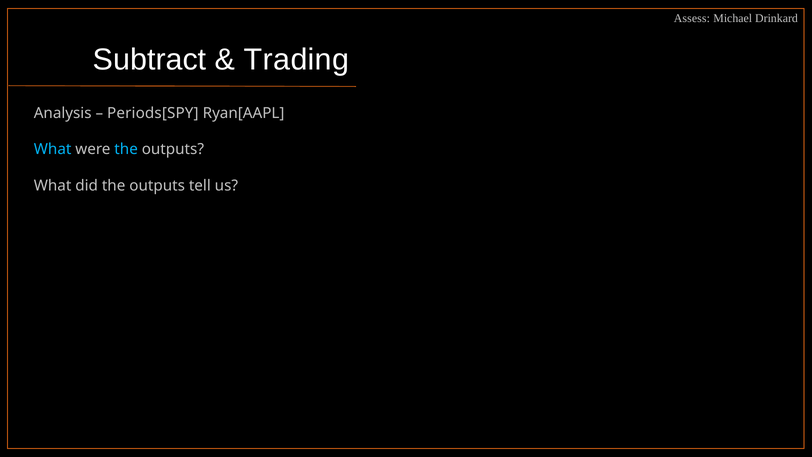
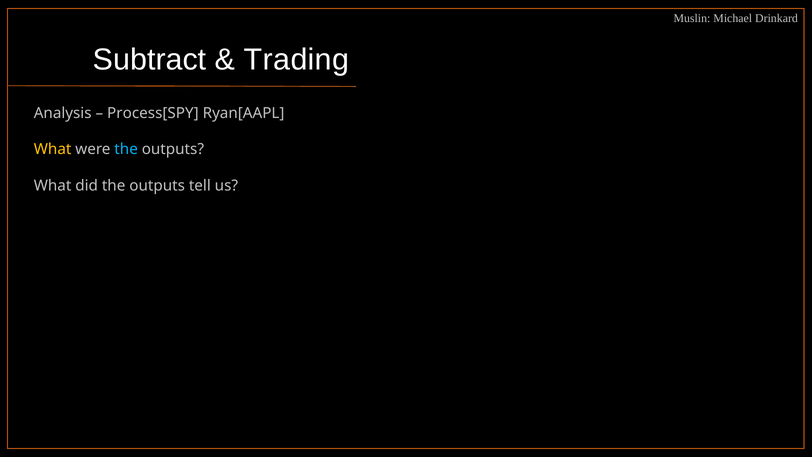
Assess: Assess -> Muslin
Periods[SPY: Periods[SPY -> Process[SPY
What at (53, 149) colour: light blue -> yellow
